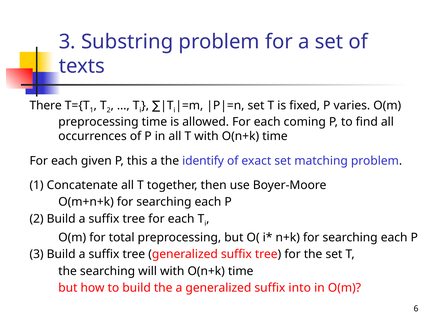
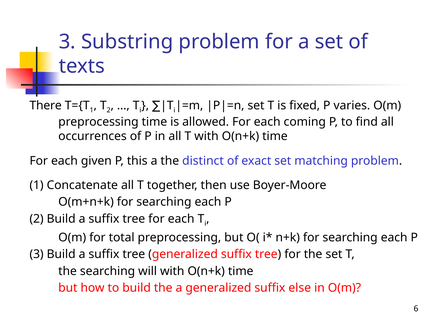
identify: identify -> distinct
into: into -> else
